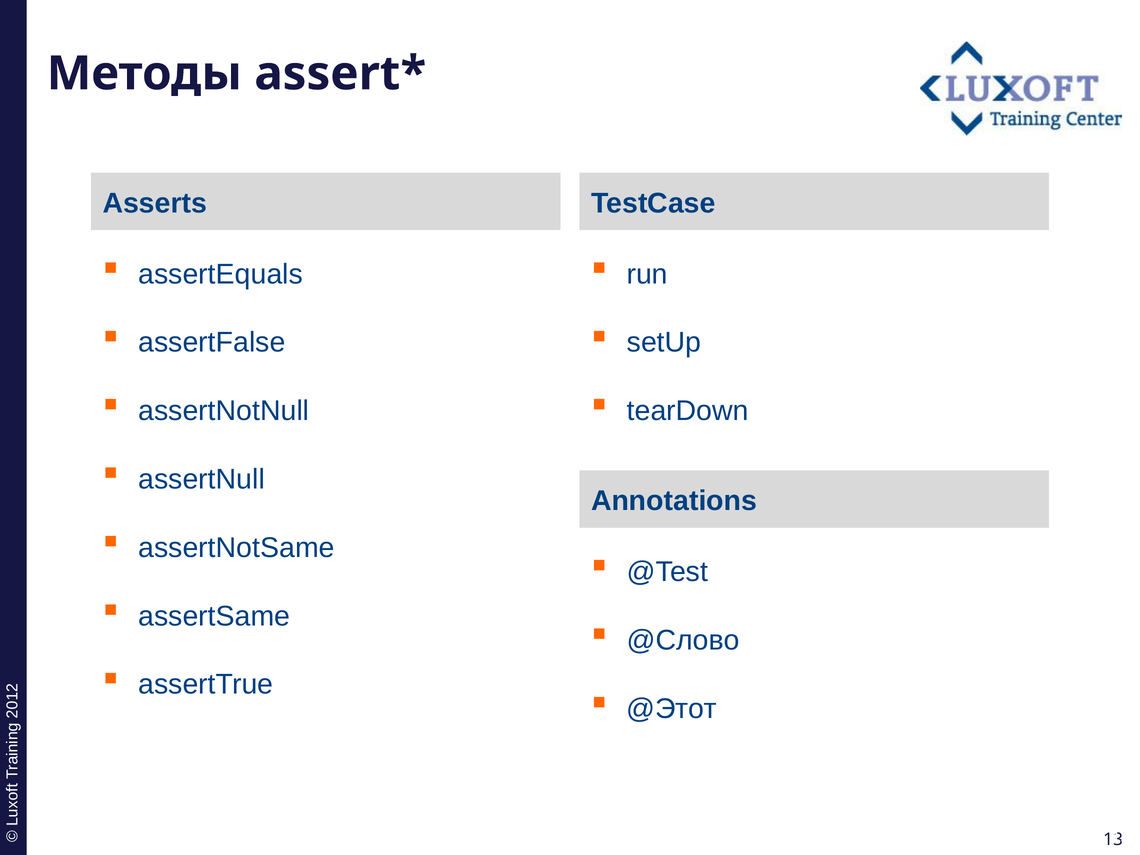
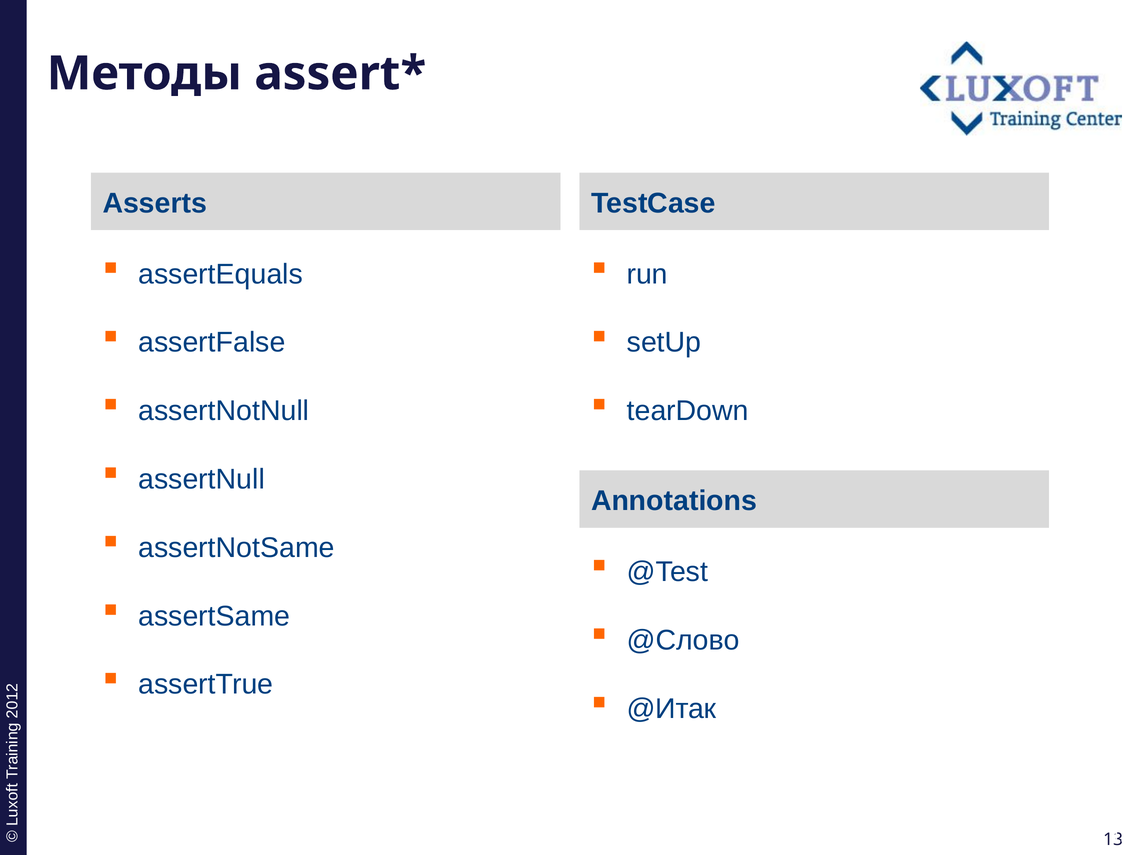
@Этот: @Этот -> @Итак
